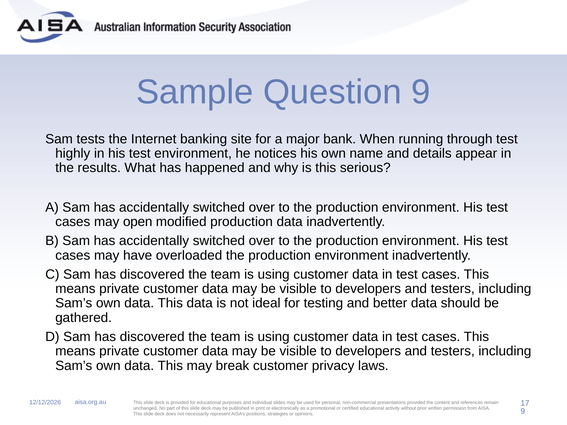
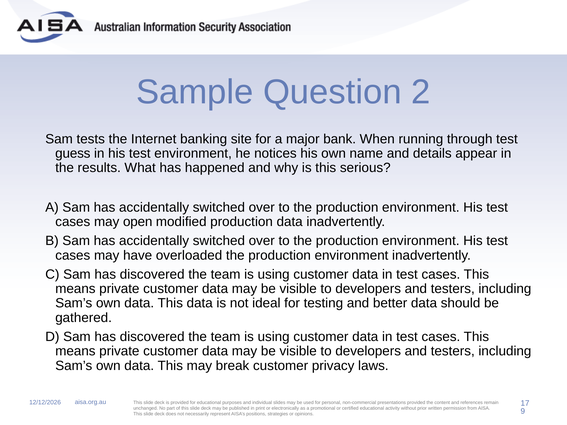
Question 9: 9 -> 2
highly: highly -> guess
